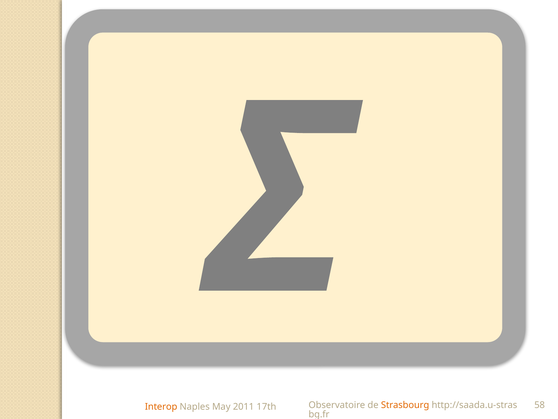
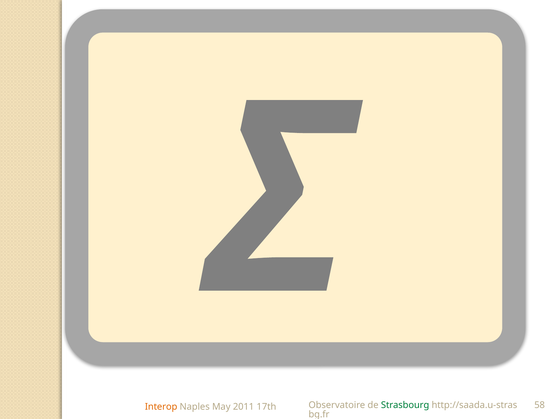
Strasbourg colour: orange -> green
